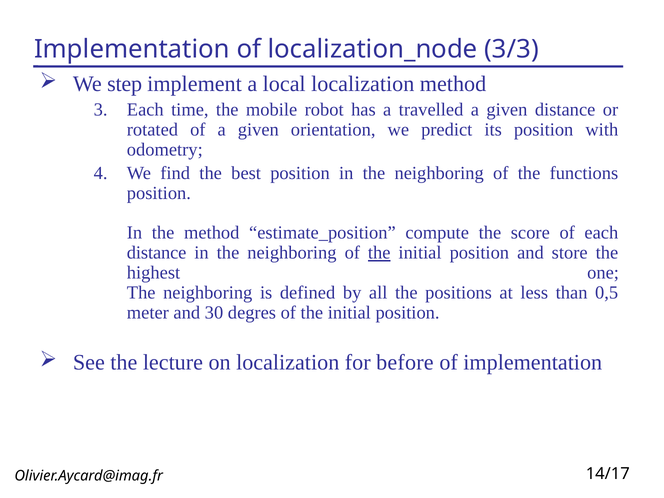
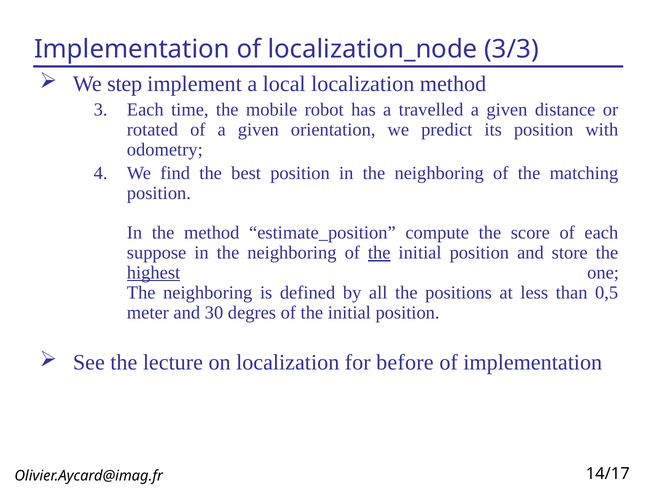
functions: functions -> matching
distance at (157, 253): distance -> suppose
highest underline: none -> present
